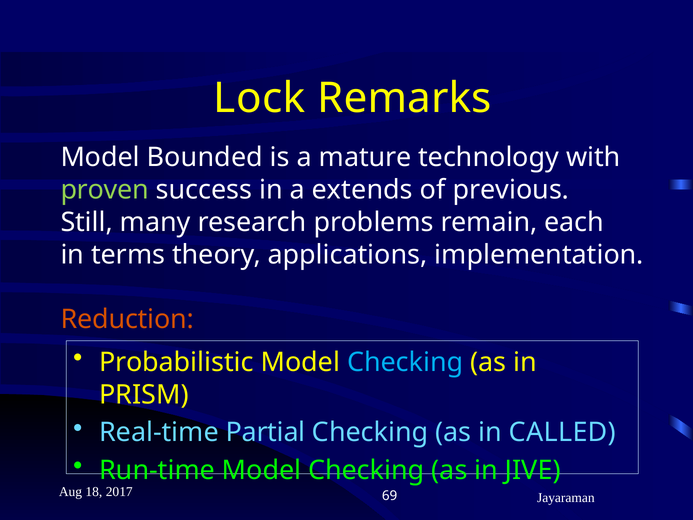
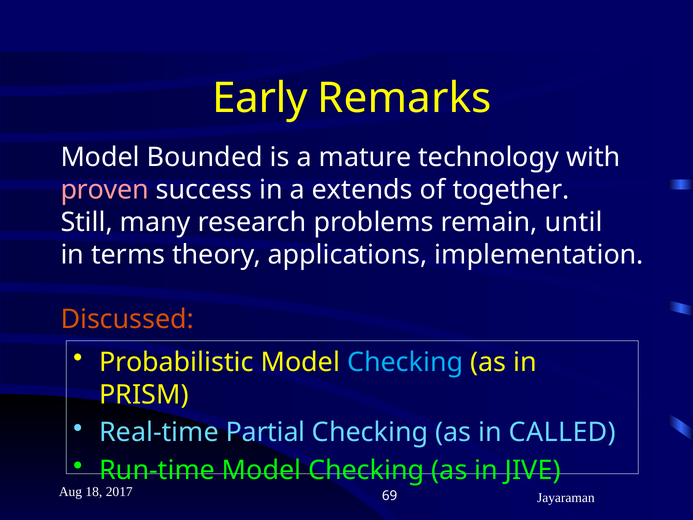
Lock: Lock -> Early
proven colour: light green -> pink
previous: previous -> together
each: each -> until
Reduction: Reduction -> Discussed
